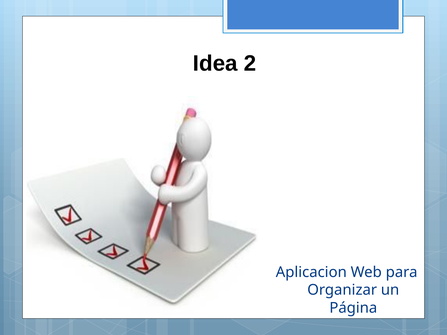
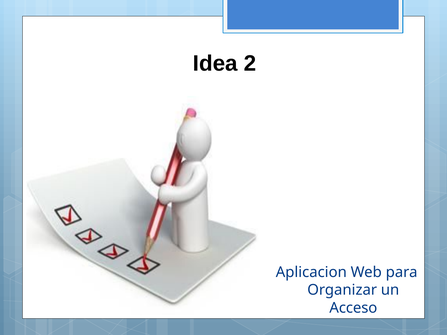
Página: Página -> Acceso
